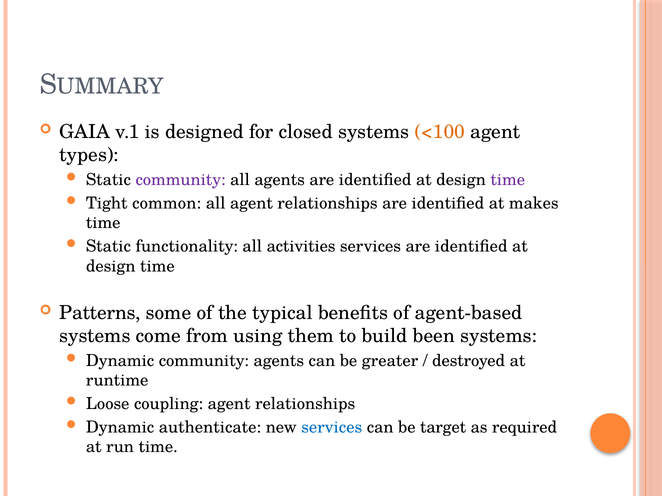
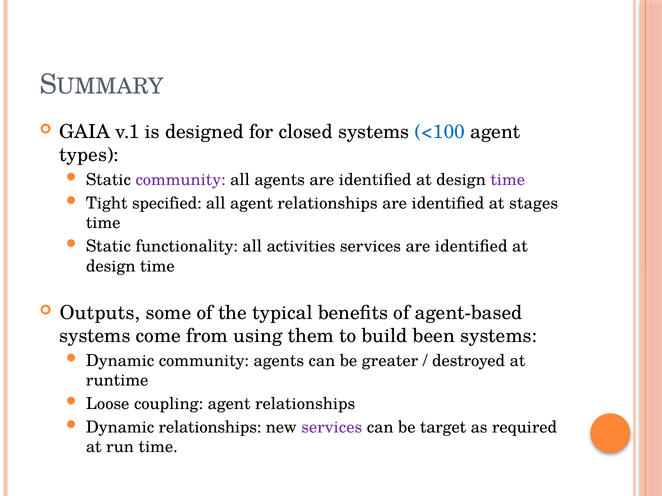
<100 colour: orange -> blue
common: common -> specified
makes: makes -> stages
Patterns: Patterns -> Outputs
Dynamic authenticate: authenticate -> relationships
services at (332, 428) colour: blue -> purple
